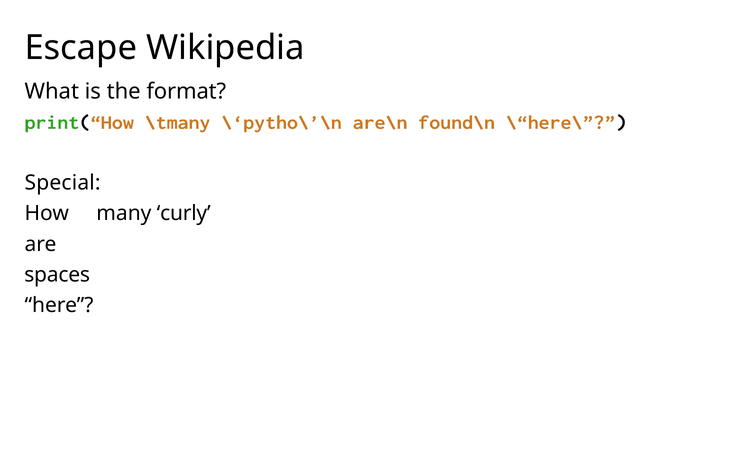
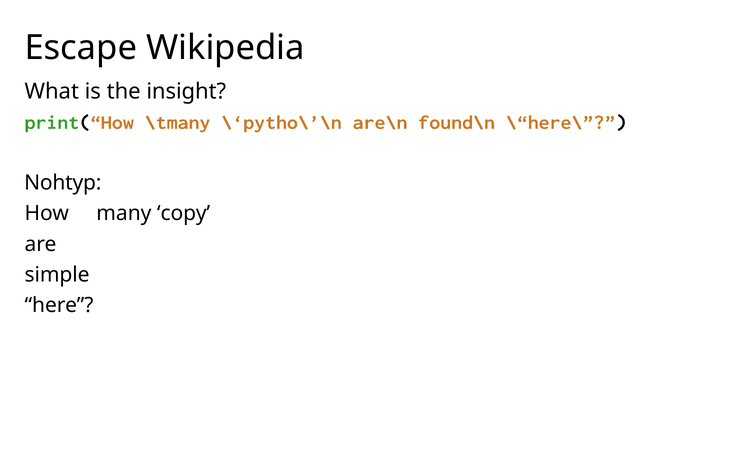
format: format -> insight
Special: Special -> Nohtyp
curly: curly -> copy
spaces: spaces -> simple
